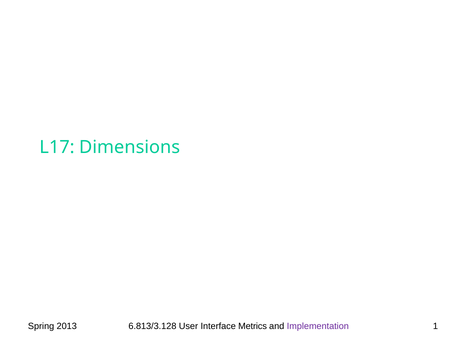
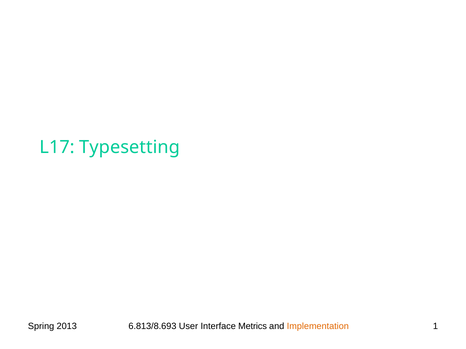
Dimensions: Dimensions -> Typesetting
6.813/3.128: 6.813/3.128 -> 6.813/8.693
Implementation colour: purple -> orange
